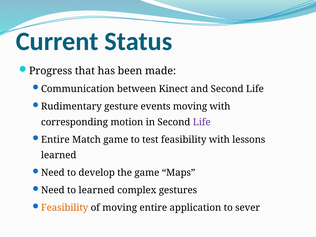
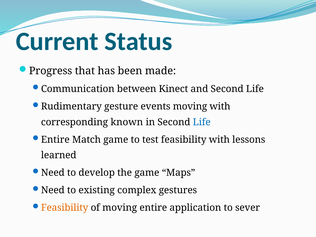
motion: motion -> known
Life at (202, 122) colour: purple -> blue
to learned: learned -> existing
